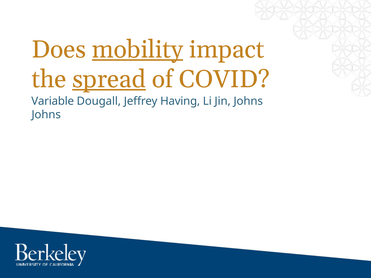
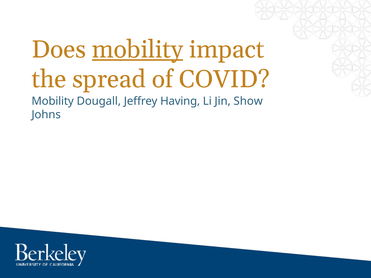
spread underline: present -> none
Variable at (53, 101): Variable -> Mobility
Jin Johns: Johns -> Show
